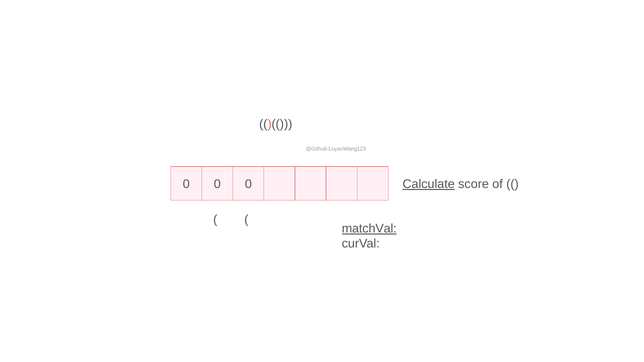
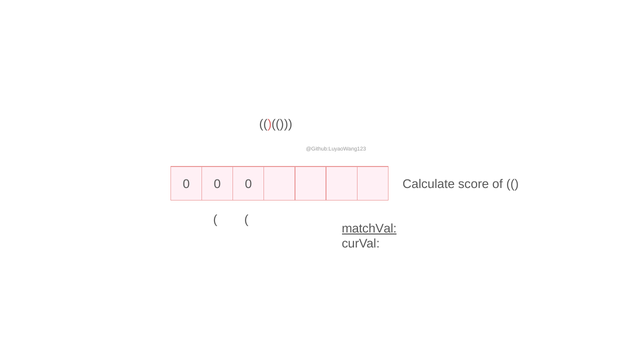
Calculate underline: present -> none
